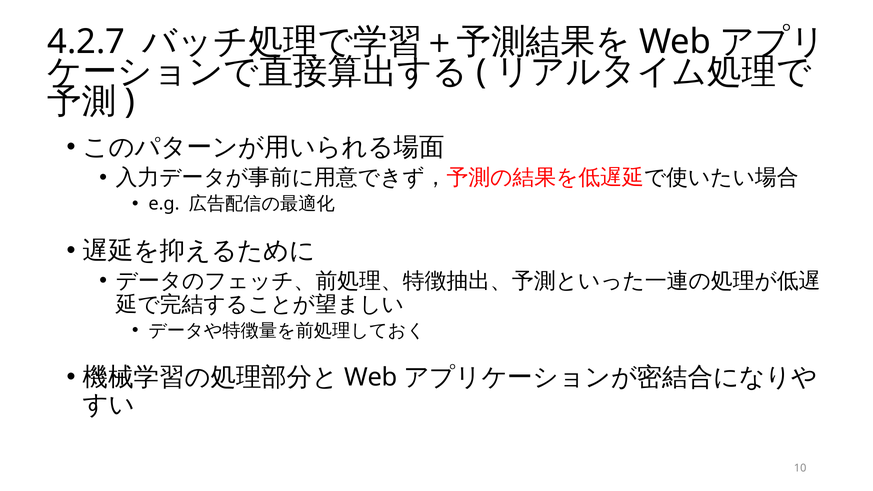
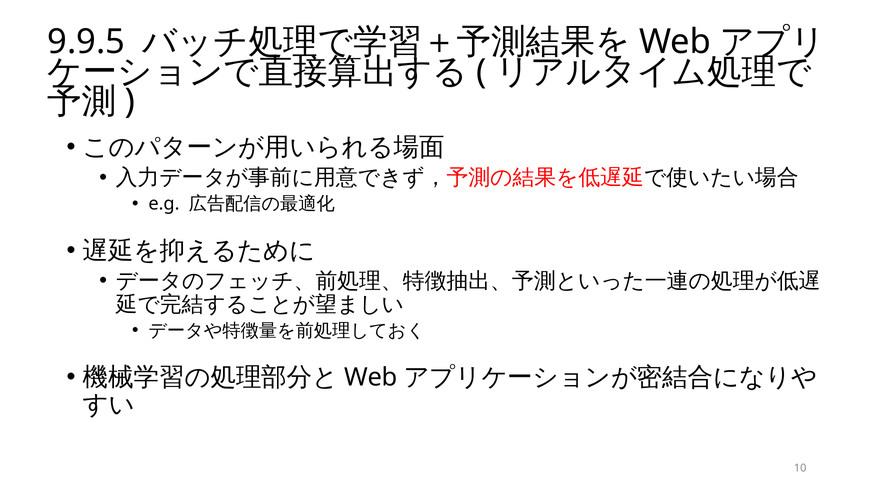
4.2.7: 4.2.7 -> 9.9.5
